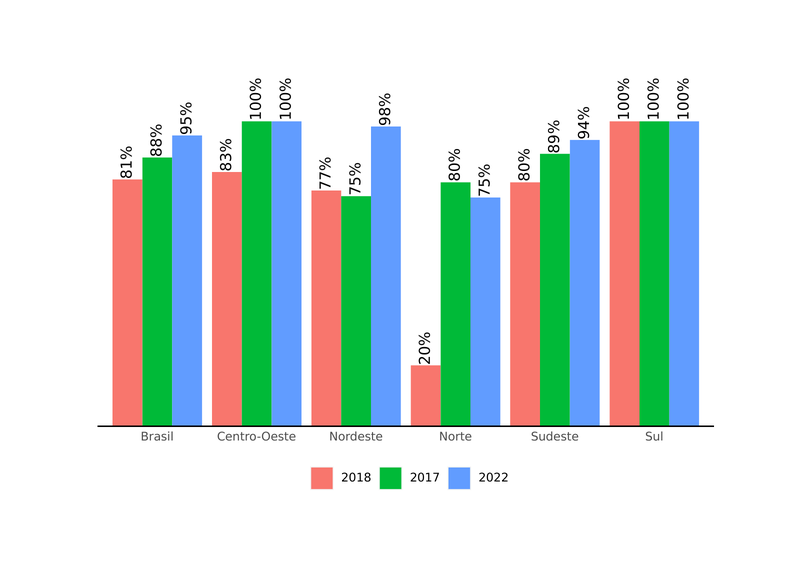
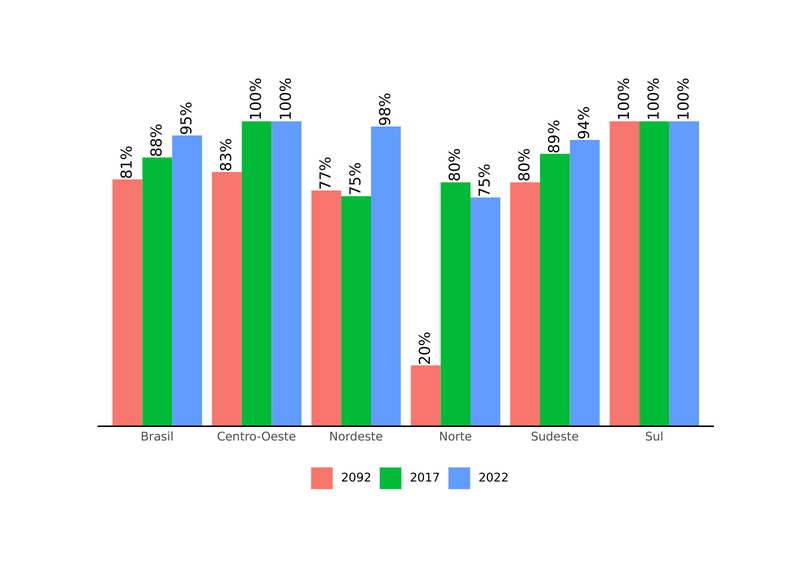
2018: 2018 -> 2092
